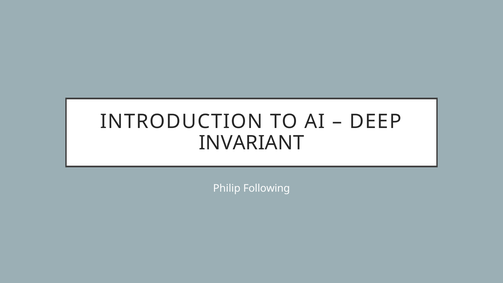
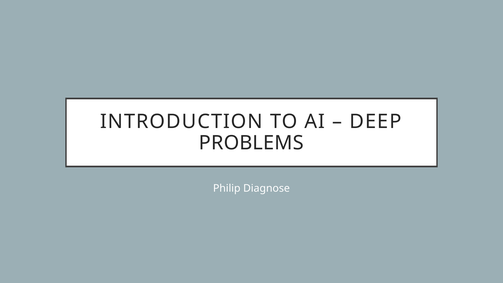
INVARIANT: INVARIANT -> PROBLEMS
Following: Following -> Diagnose
